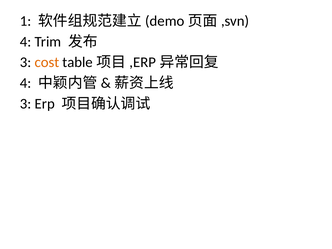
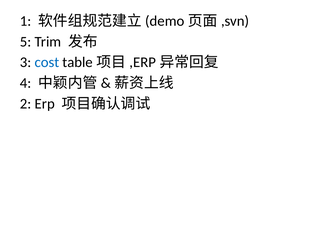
4 at (26, 42): 4 -> 5
cost colour: orange -> blue
3 at (26, 104): 3 -> 2
